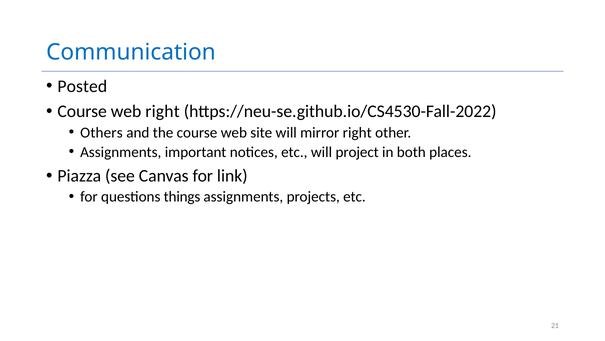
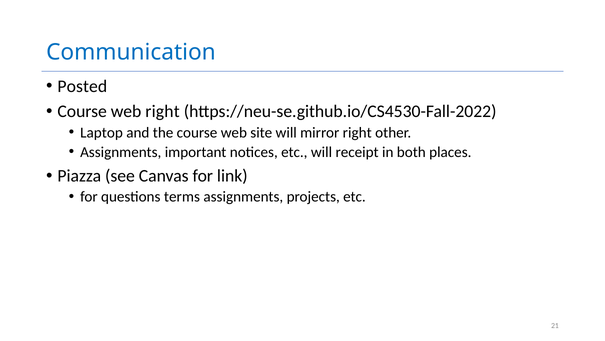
Others: Others -> Laptop
project: project -> receipt
things: things -> terms
